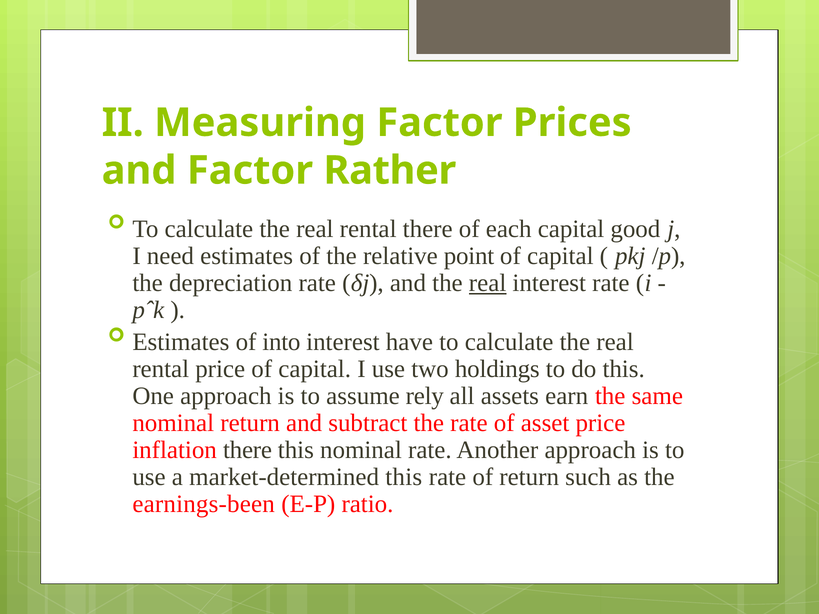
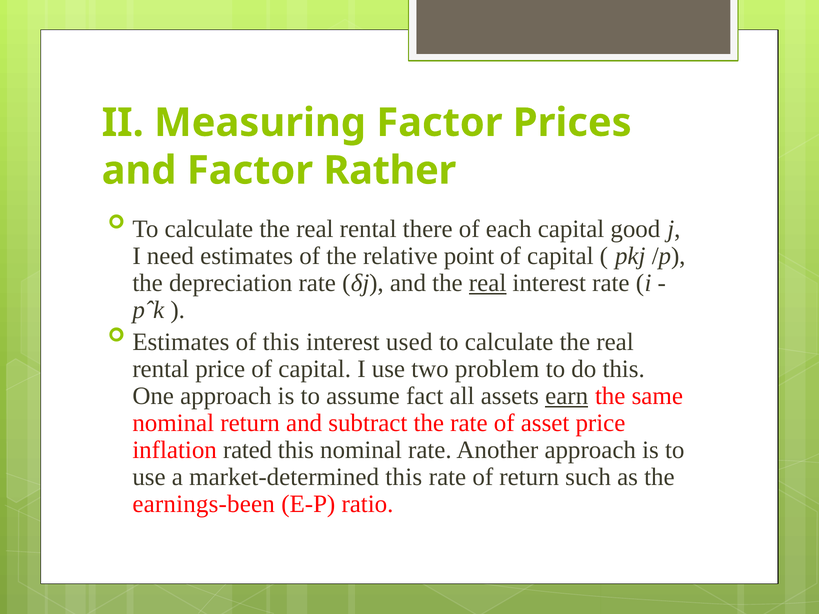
of into: into -> this
have: have -> used
holdings: holdings -> problem
rely: rely -> fact
earn underline: none -> present
inflation there: there -> rated
